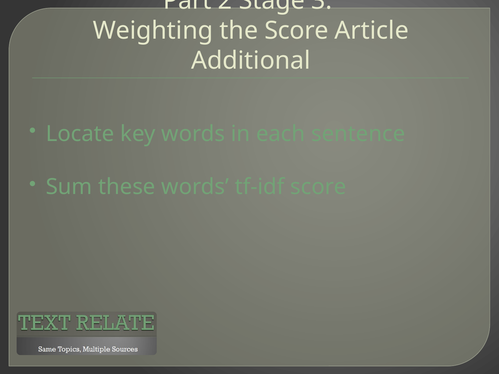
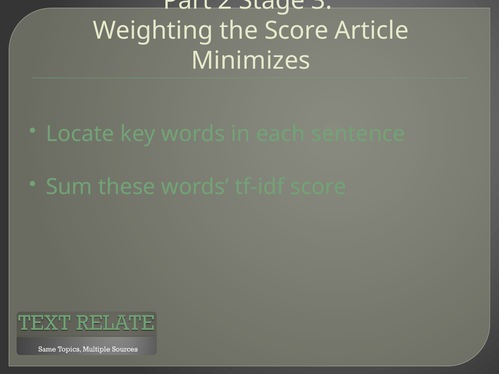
Additional: Additional -> Minimizes
